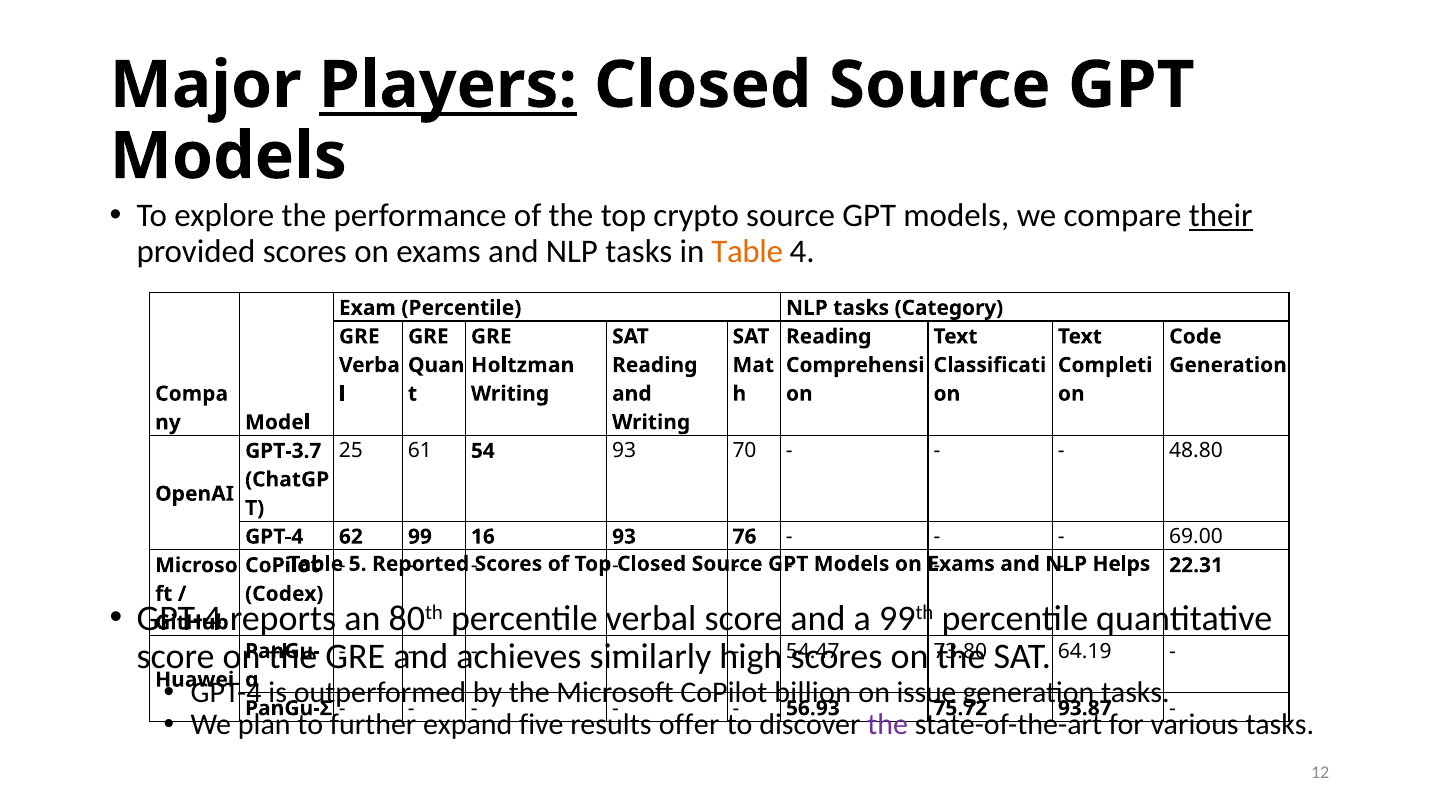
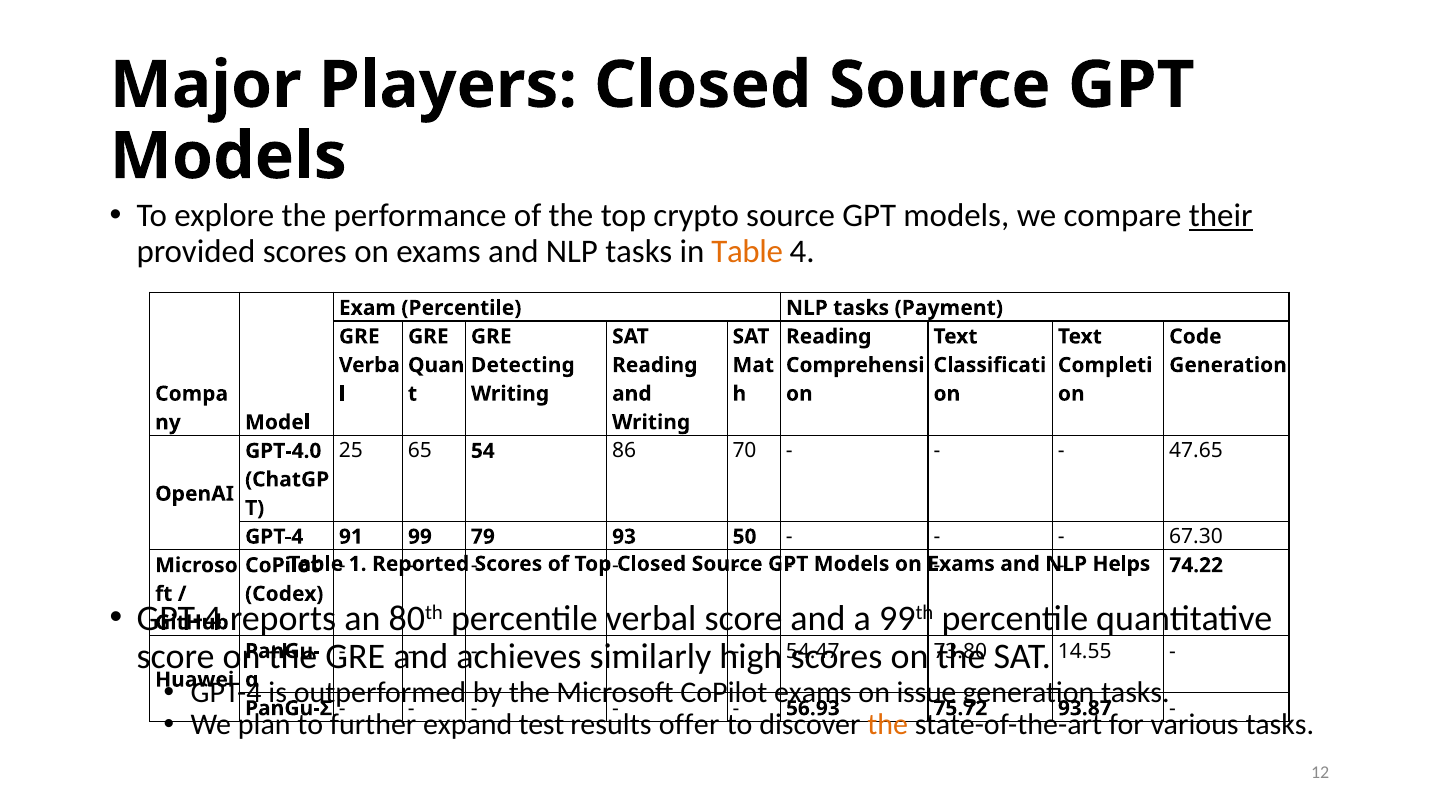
Players underline: present -> none
Category: Category -> Payment
Holtzman: Holtzman -> Detecting
61: 61 -> 65
54 93: 93 -> 86
48.80: 48.80 -> 47.65
GPT-3.7: GPT-3.7 -> GPT-4.0
62: 62 -> 91
16: 16 -> 79
76: 76 -> 50
69.00: 69.00 -> 67.30
22.31: 22.31 -> 74.22
5: 5 -> 1
64.19: 64.19 -> 14.55
billion at (813, 693): billion -> exams
five: five -> test
the at (888, 725) colour: purple -> orange
